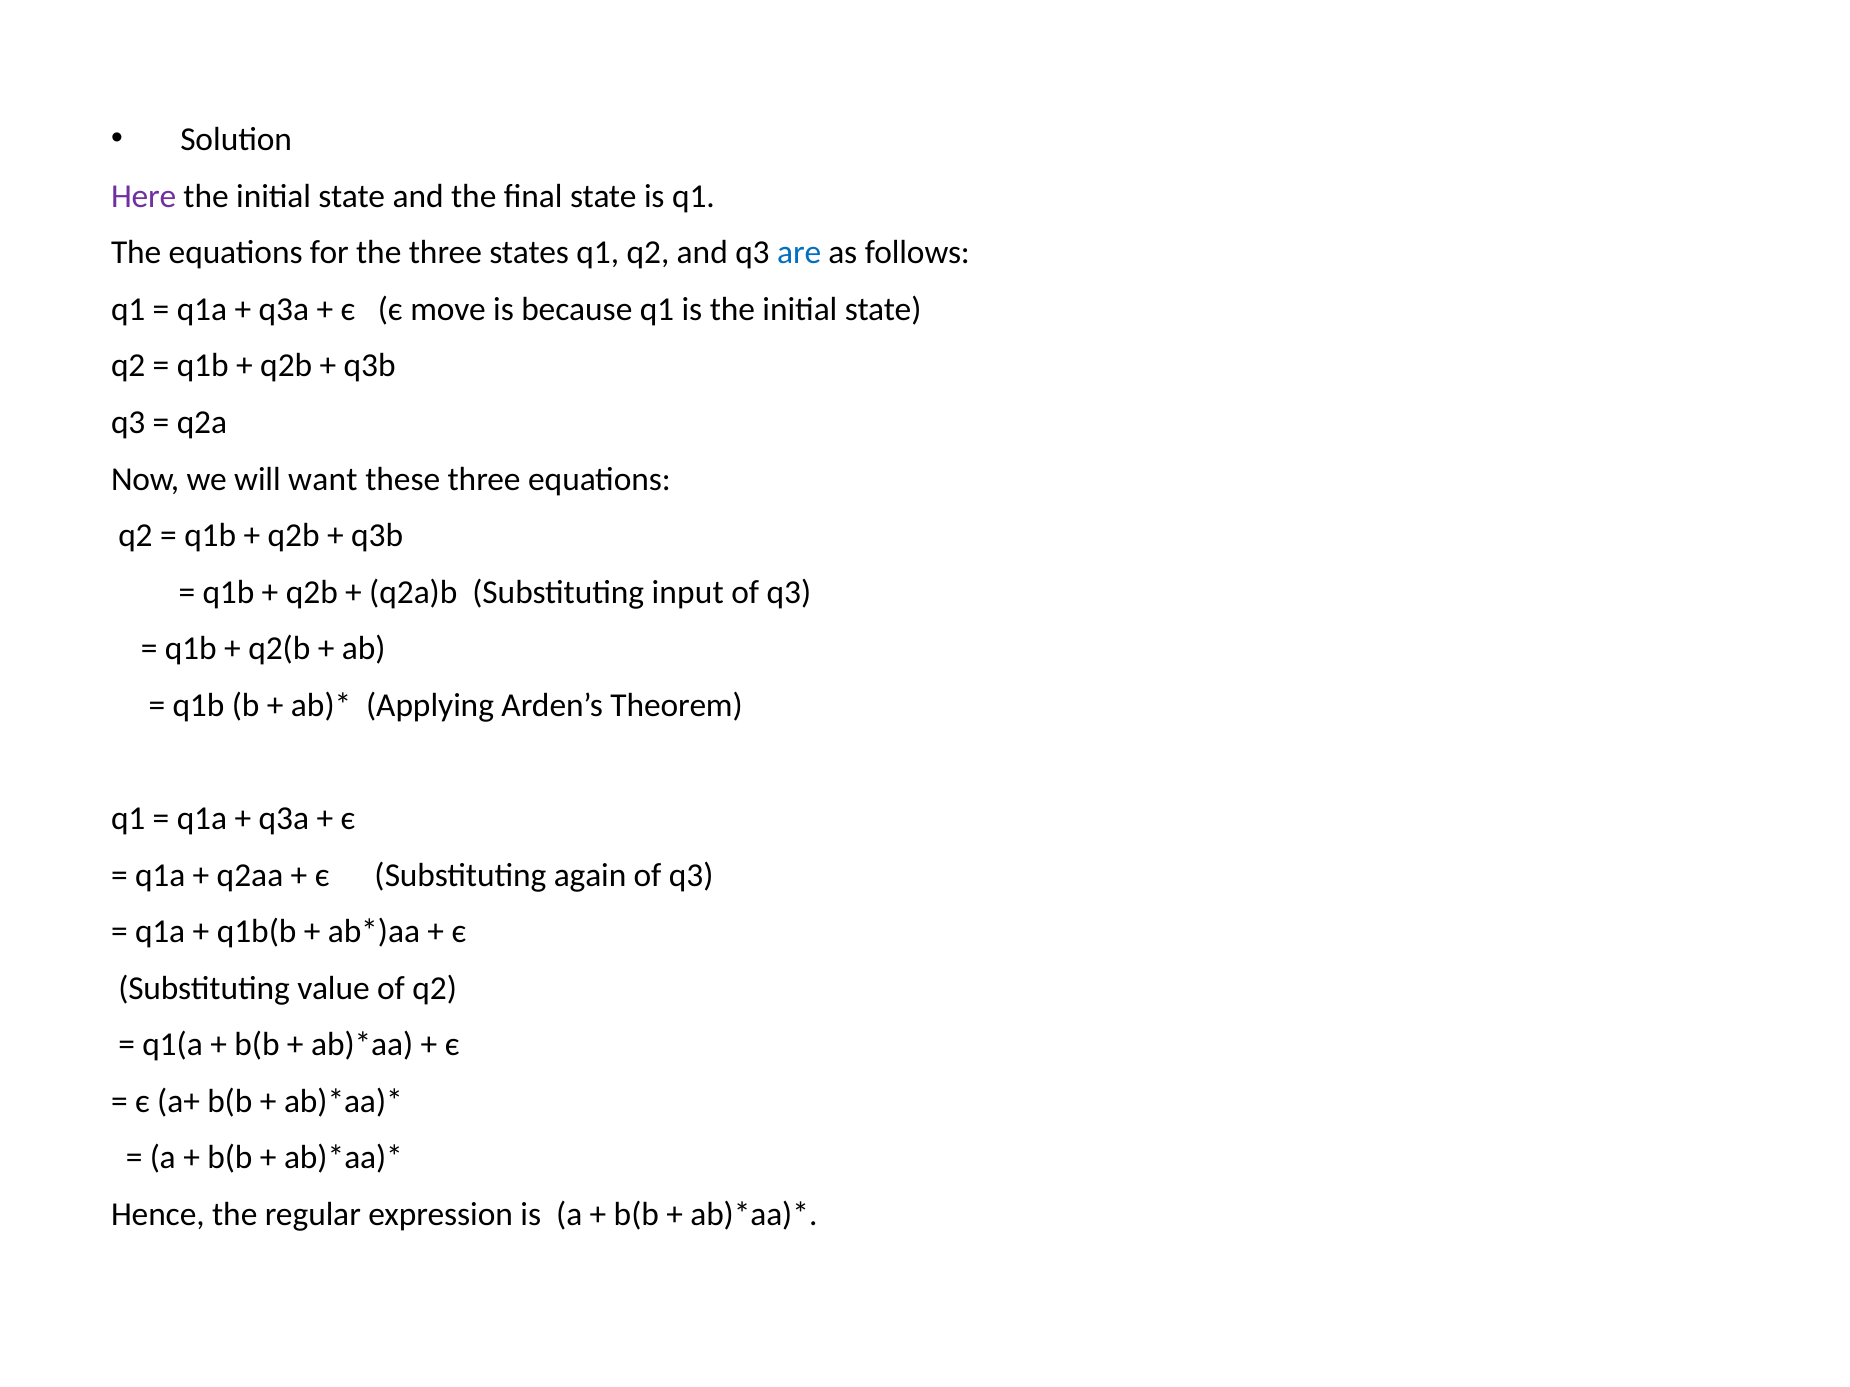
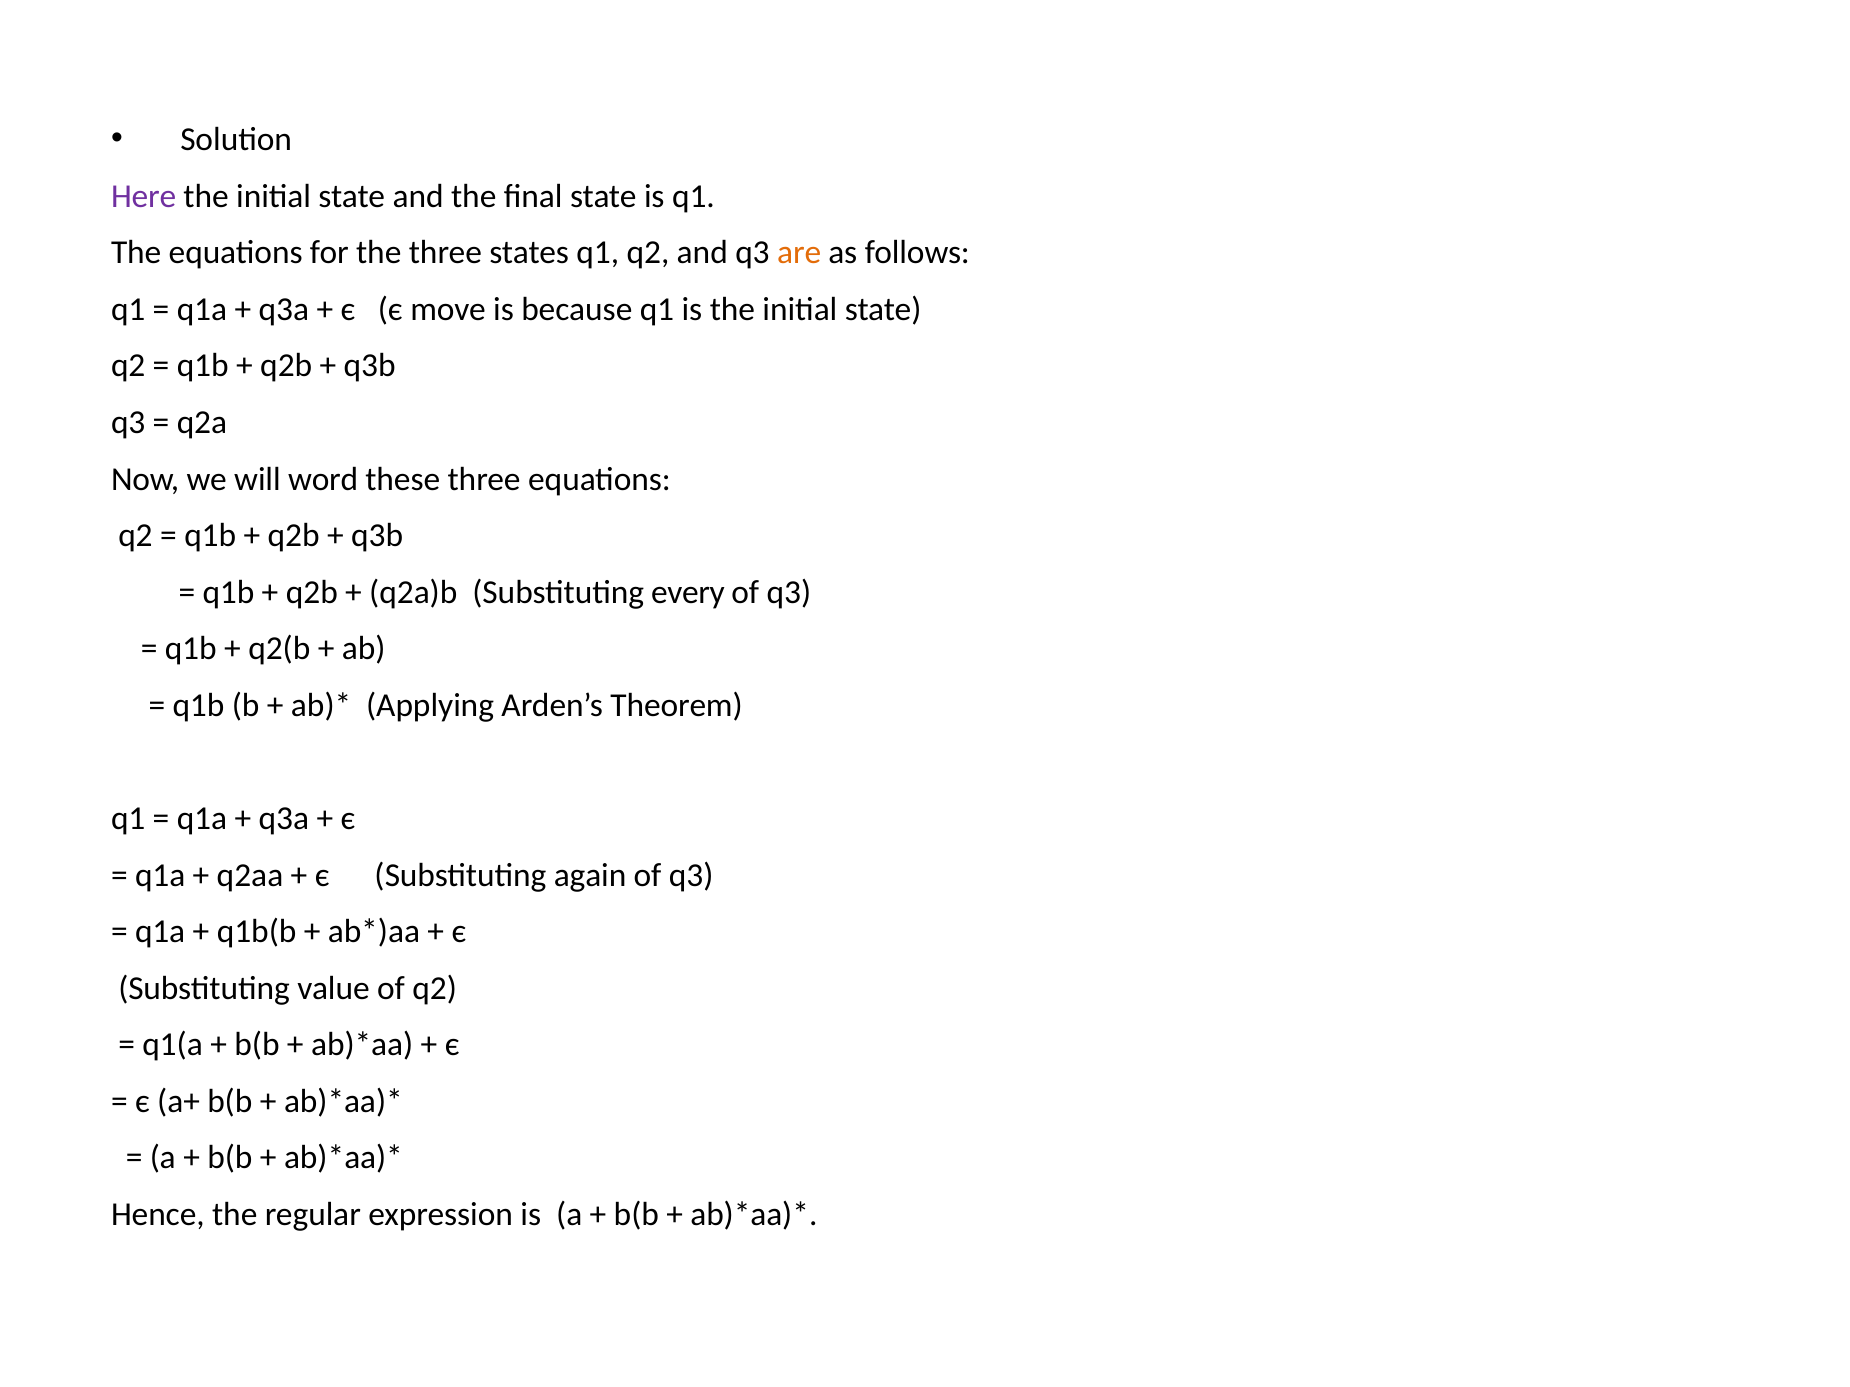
are colour: blue -> orange
want: want -> word
input: input -> every
